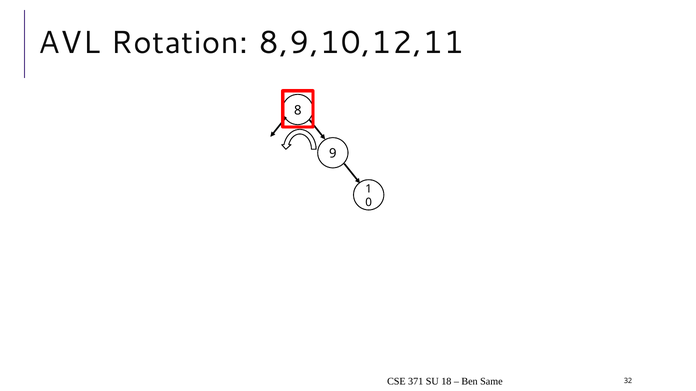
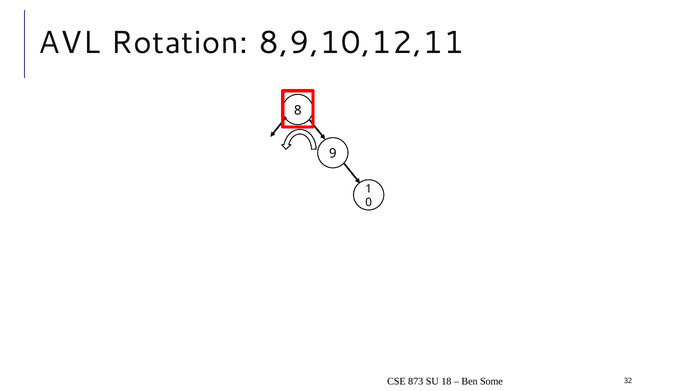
371: 371 -> 873
Same: Same -> Some
